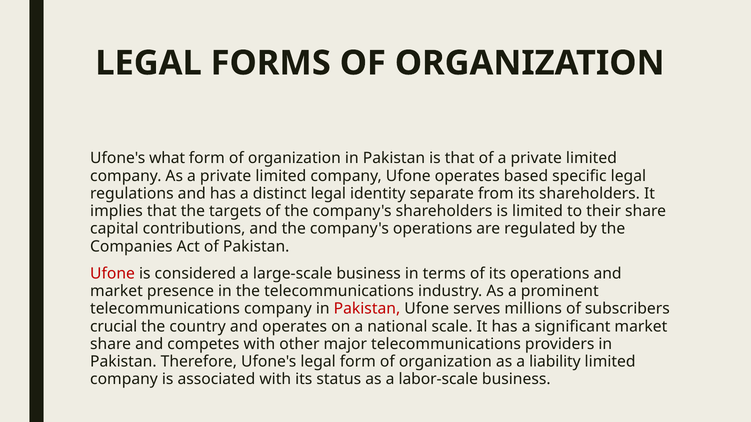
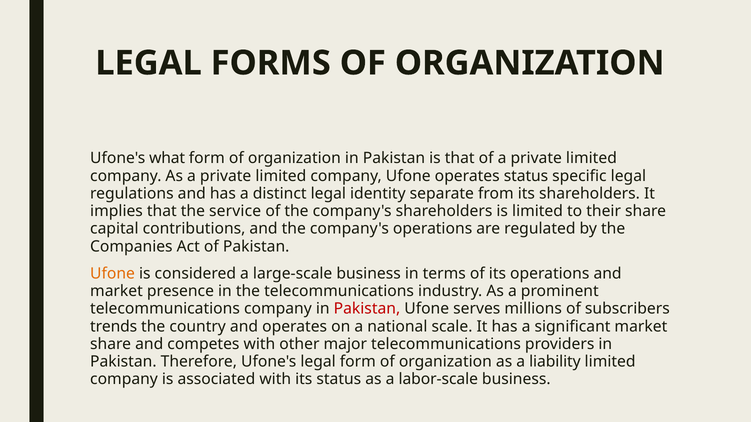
operates based: based -> status
targets: targets -> service
Ufone at (113, 274) colour: red -> orange
crucial: crucial -> trends
